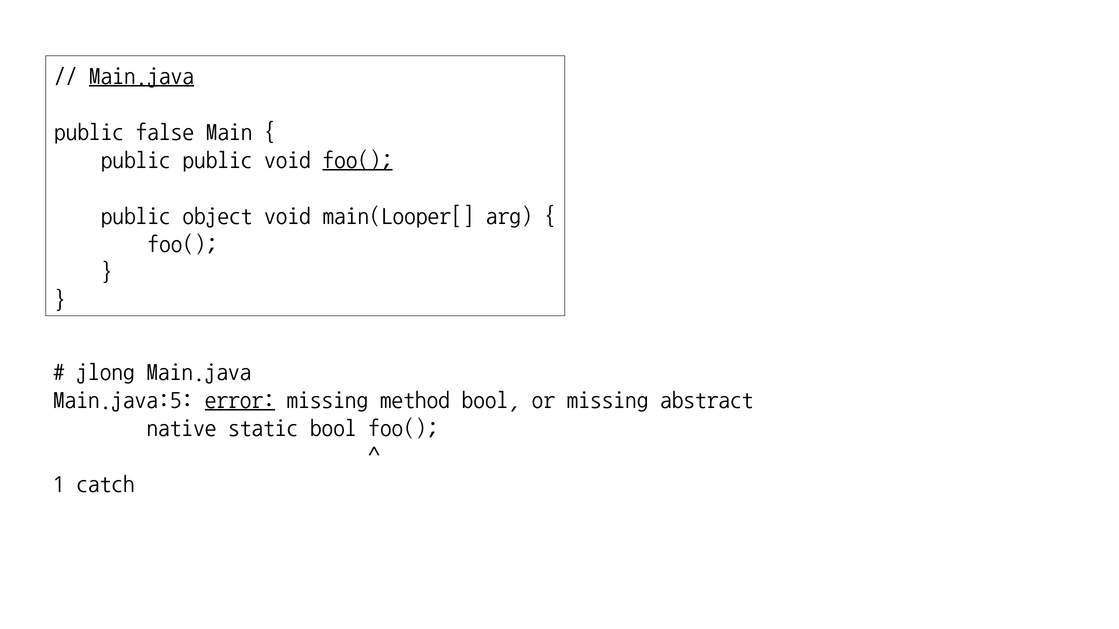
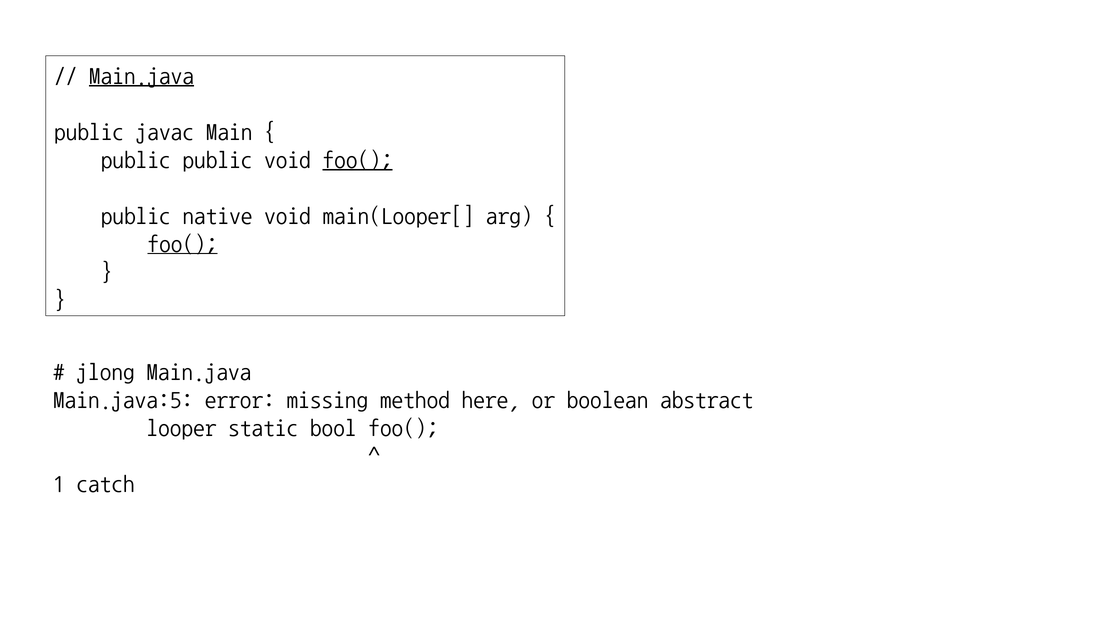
false: false -> javac
object: object -> native
foo( at (182, 244) underline: none -> present
error underline: present -> none
method bool: bool -> here
or missing: missing -> boolean
native: native -> looper
